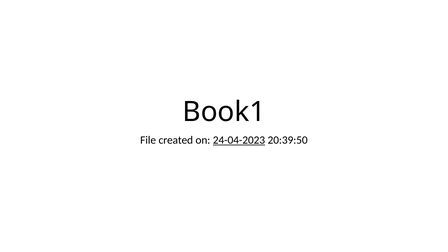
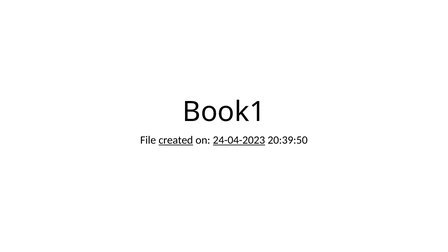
created underline: none -> present
